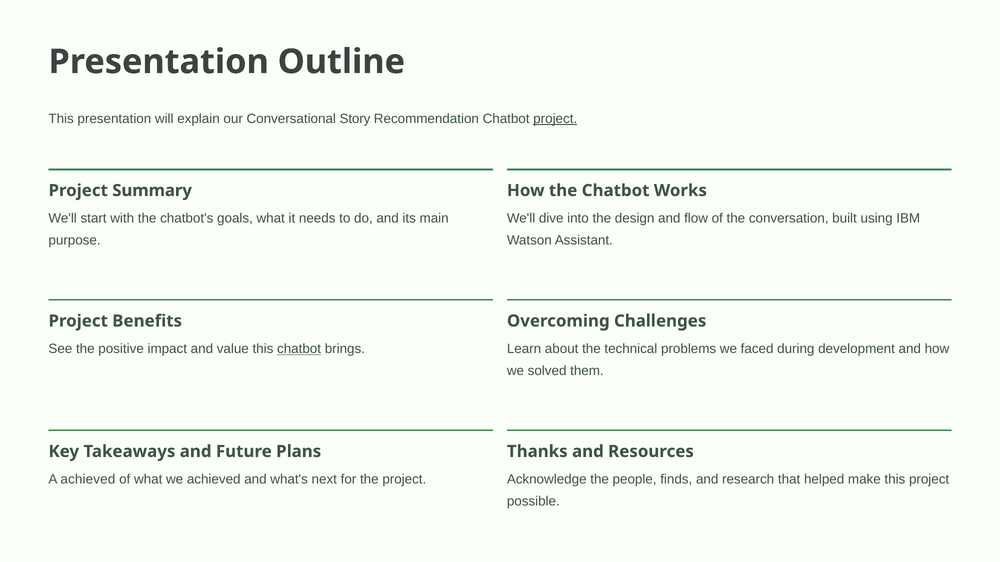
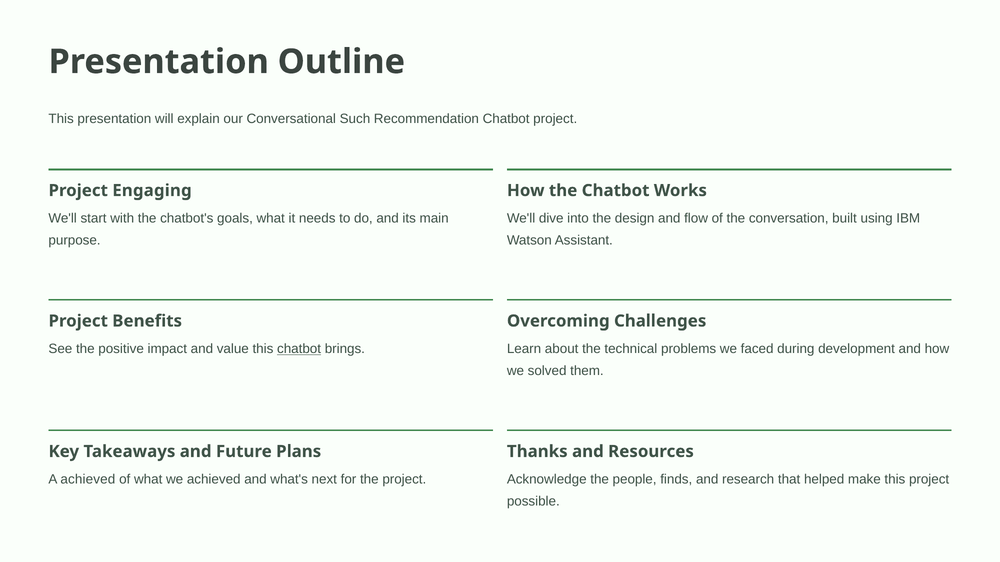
Story: Story -> Such
project at (555, 119) underline: present -> none
Summary: Summary -> Engaging
